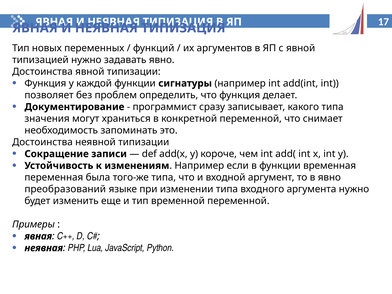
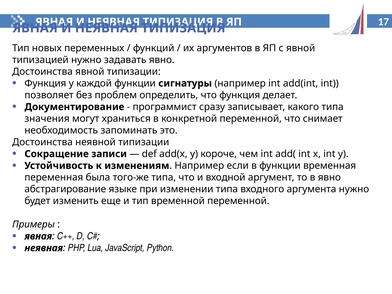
преобразований: преобразований -> абстрагирование
